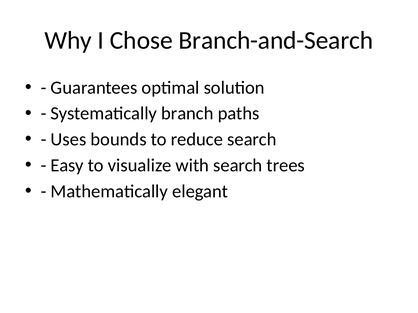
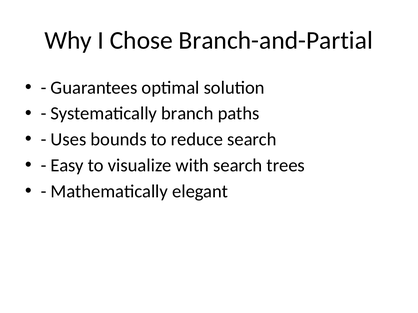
Branch-and-Search: Branch-and-Search -> Branch-and-Partial
